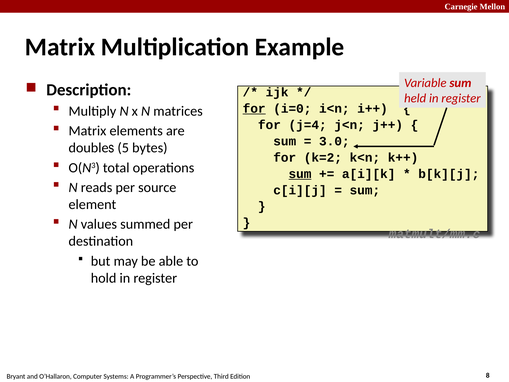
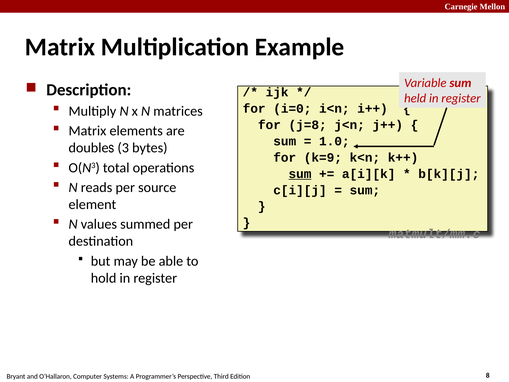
for at (254, 109) underline: present -> none
j=4: j=4 -> j=8
3.0: 3.0 -> 1.0
5: 5 -> 3
k=2: k=2 -> k=9
